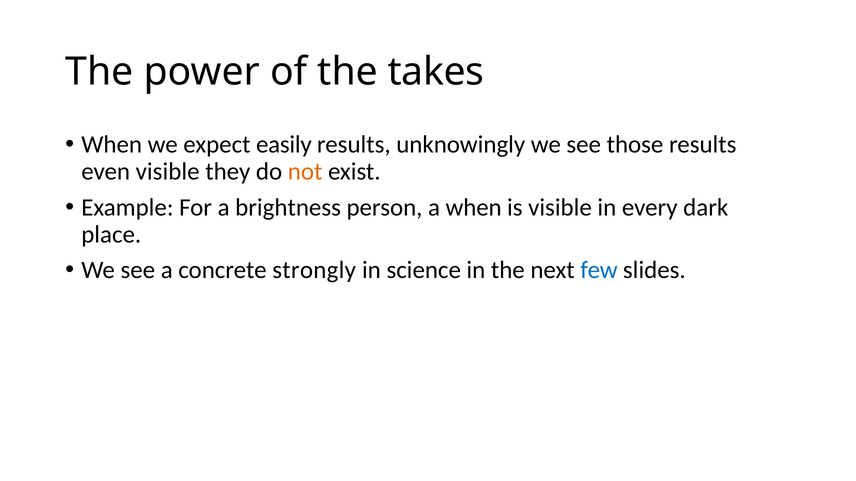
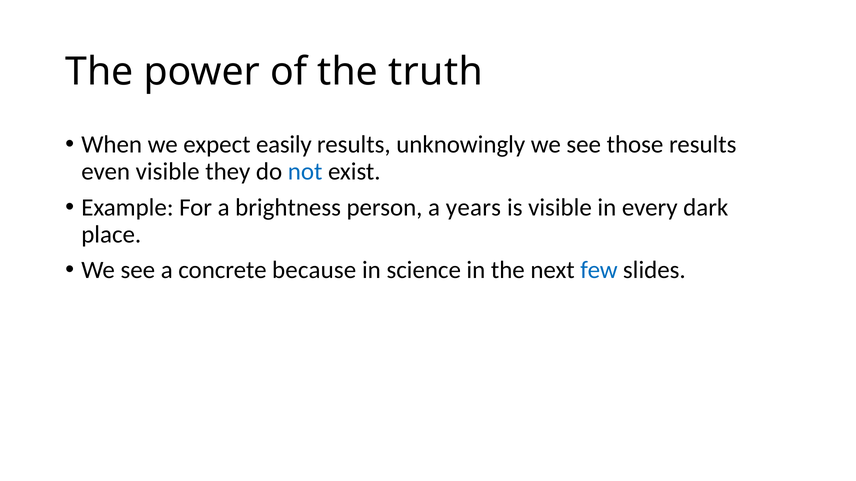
takes: takes -> truth
not colour: orange -> blue
a when: when -> years
strongly: strongly -> because
